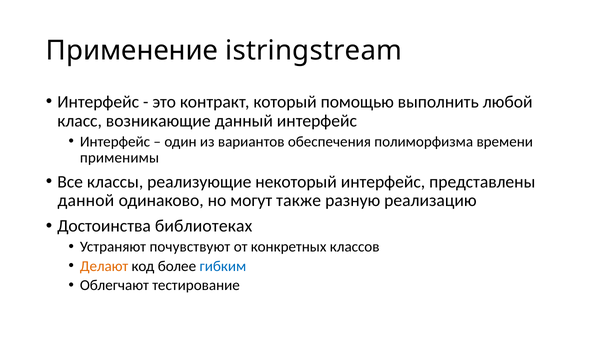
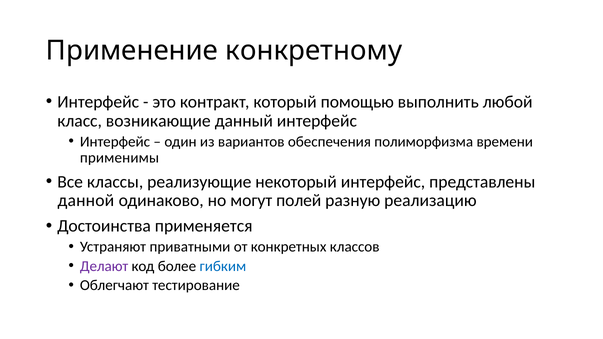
istringstream: istringstream -> конкретному
также: также -> полей
библиотеках: библиотеках -> применяется
почувствуют: почувствуют -> приватными
Делают colour: orange -> purple
